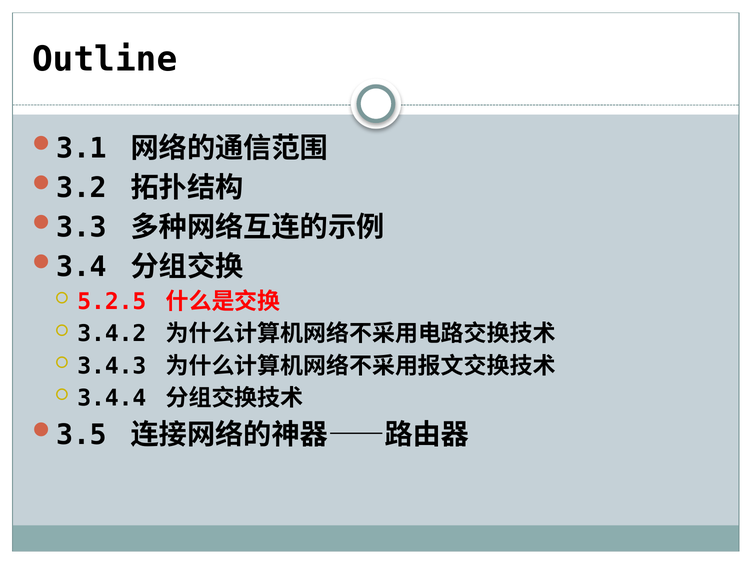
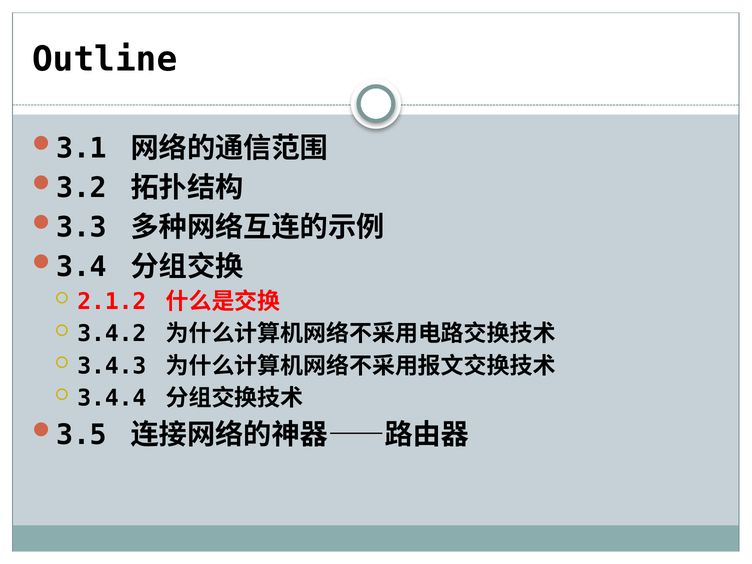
5.2.5: 5.2.5 -> 2.1.2
